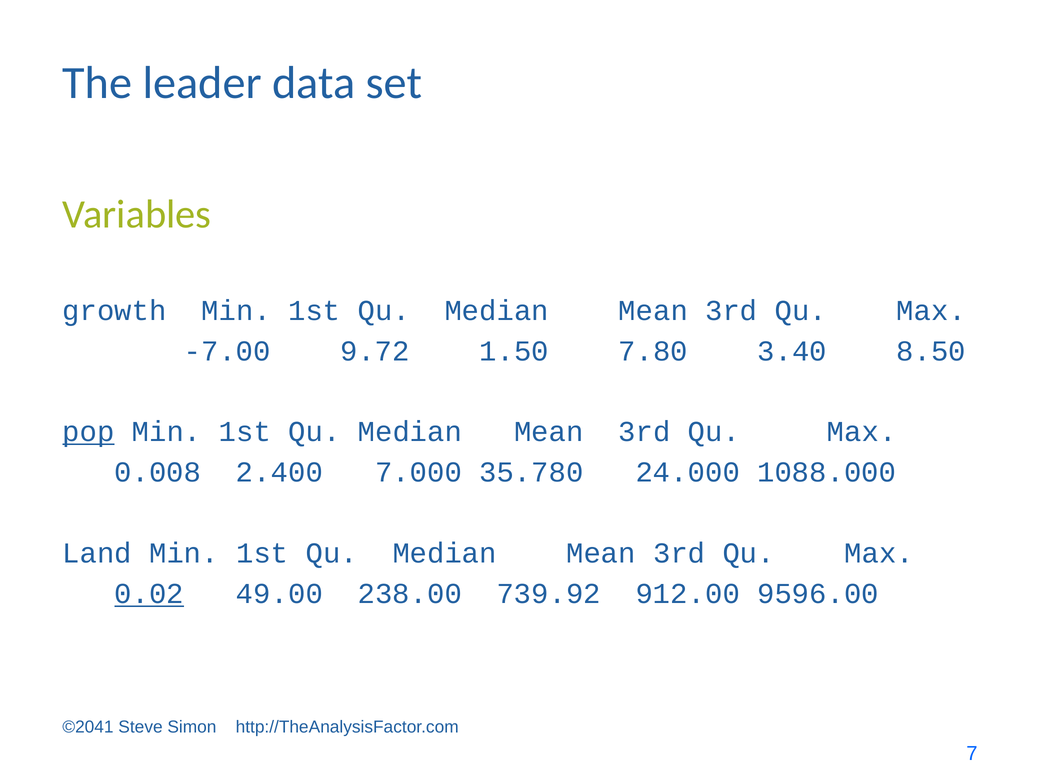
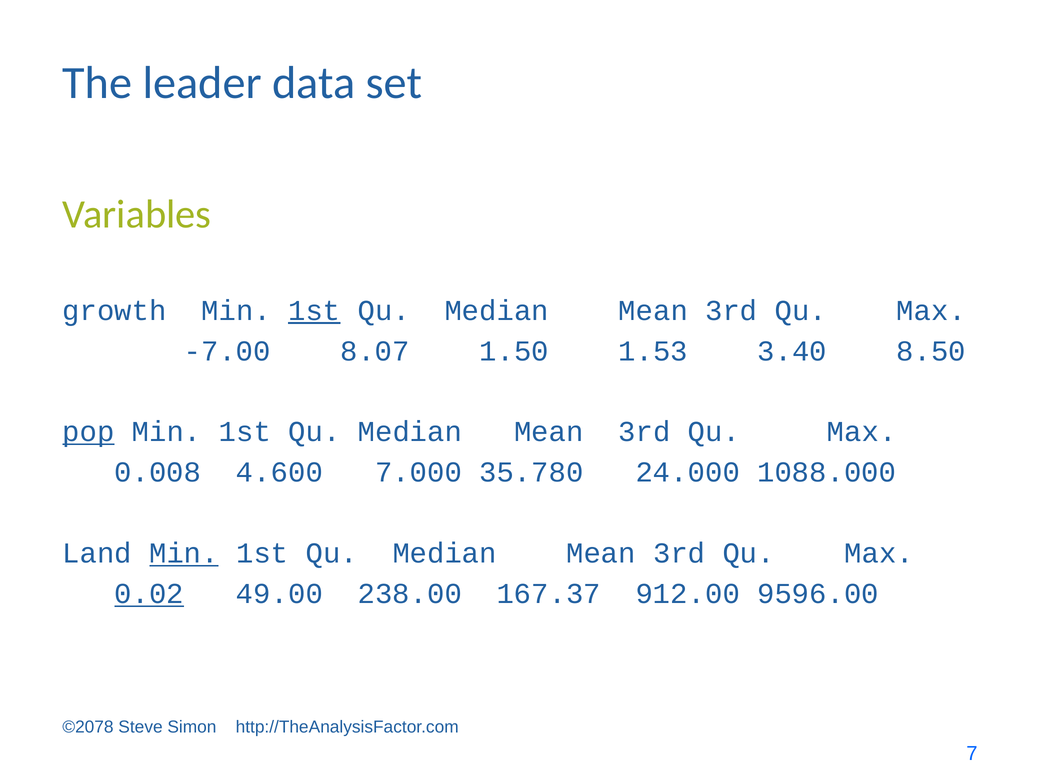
1st at (314, 311) underline: none -> present
9.72: 9.72 -> 8.07
7.80: 7.80 -> 1.53
2.400: 2.400 -> 4.600
Min at (184, 553) underline: none -> present
739.92: 739.92 -> 167.37
©2041: ©2041 -> ©2078
